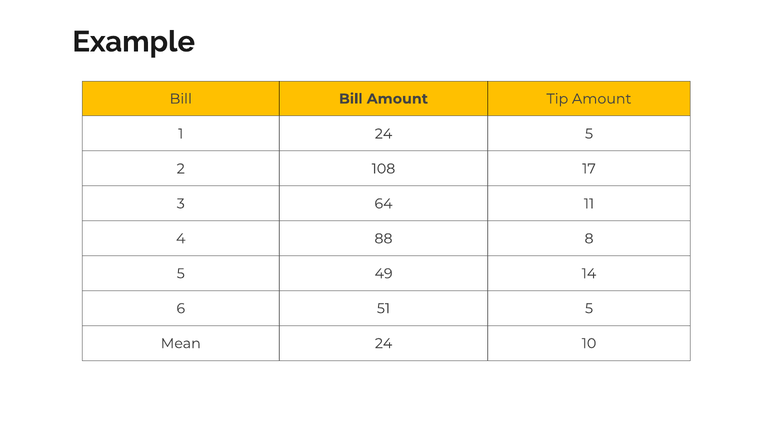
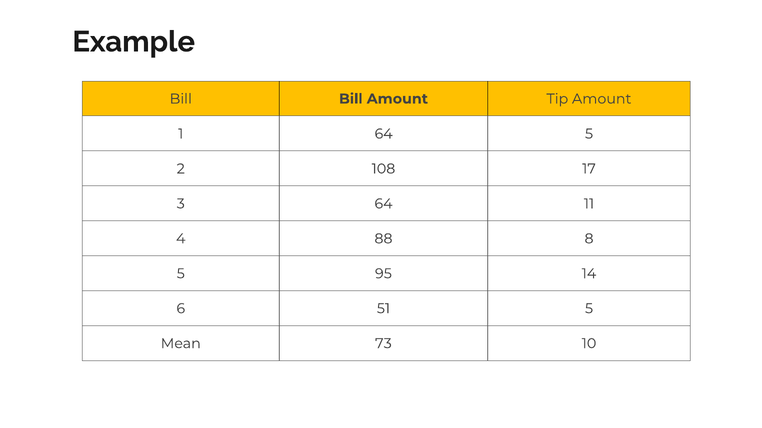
1 24: 24 -> 64
49: 49 -> 95
Mean 24: 24 -> 73
